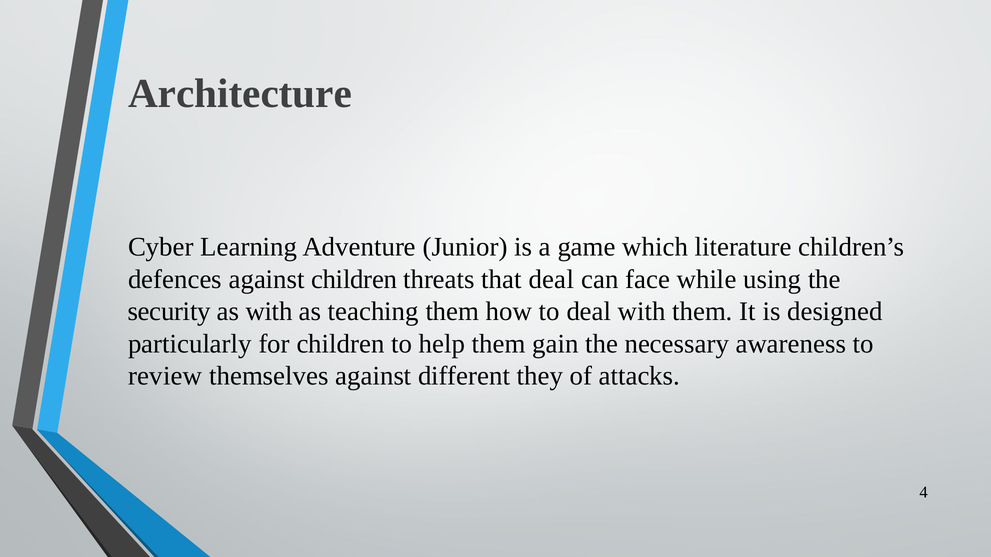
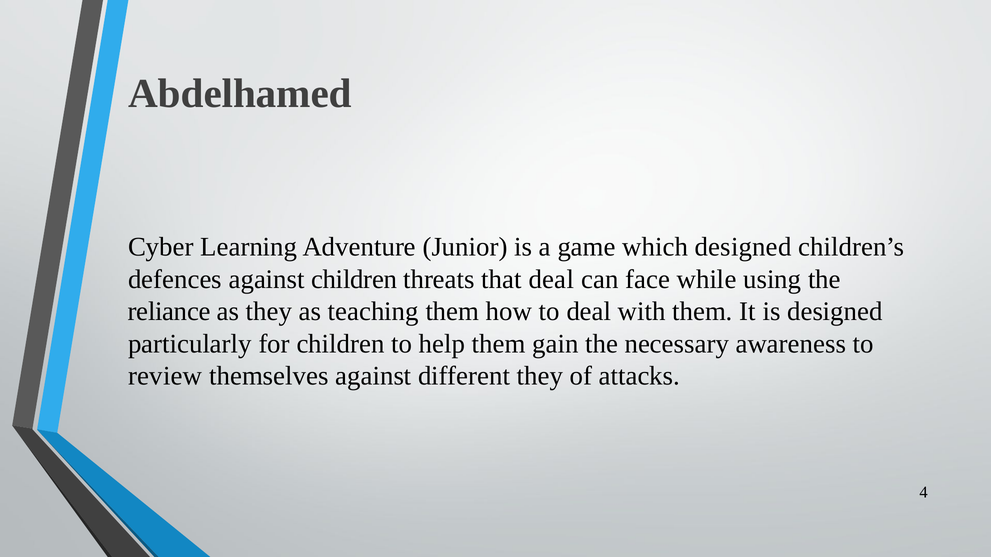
Architecture: Architecture -> Abdelhamed
which literature: literature -> designed
security: security -> reliance
as with: with -> they
